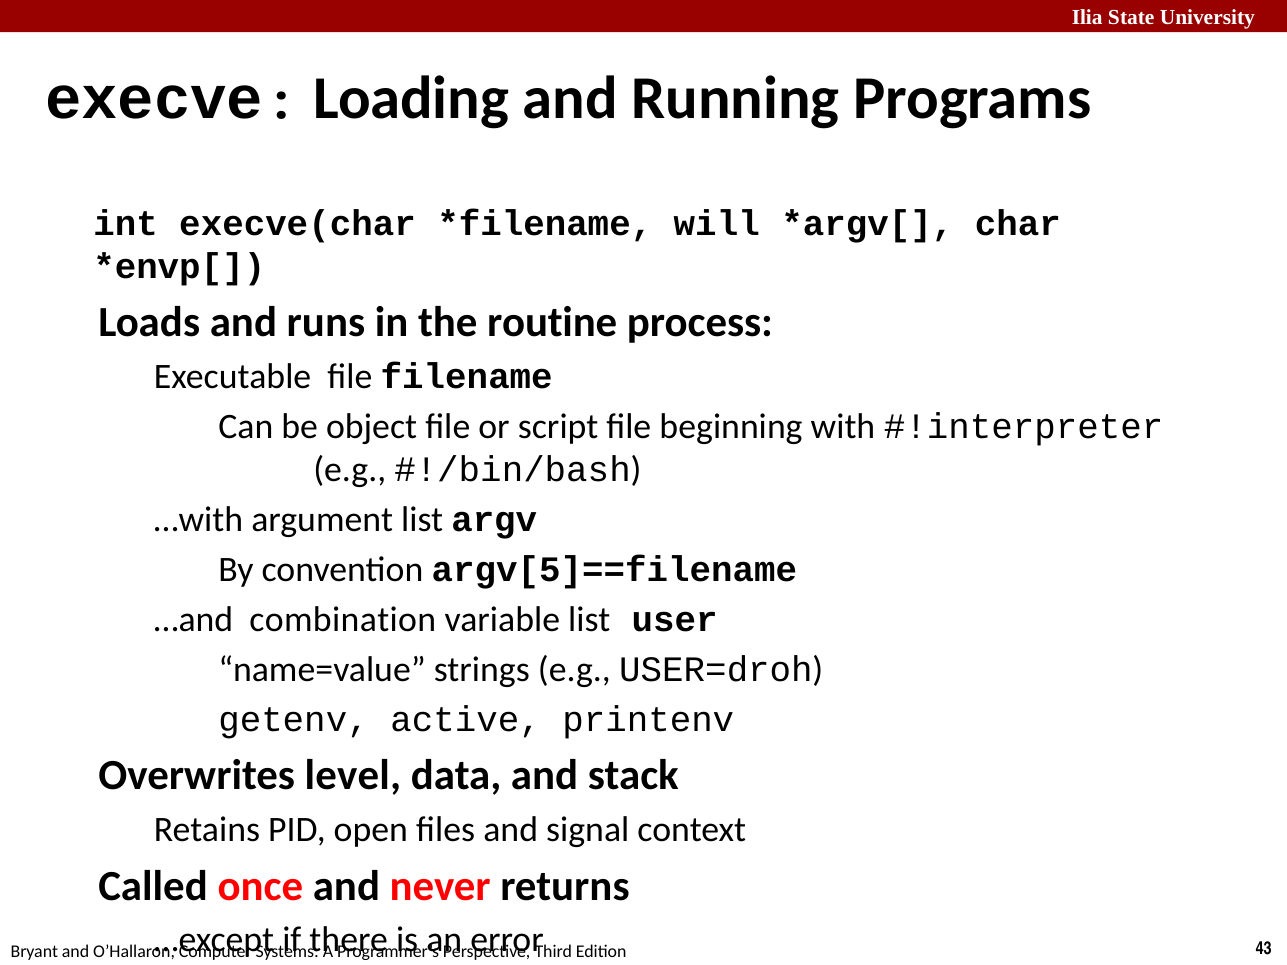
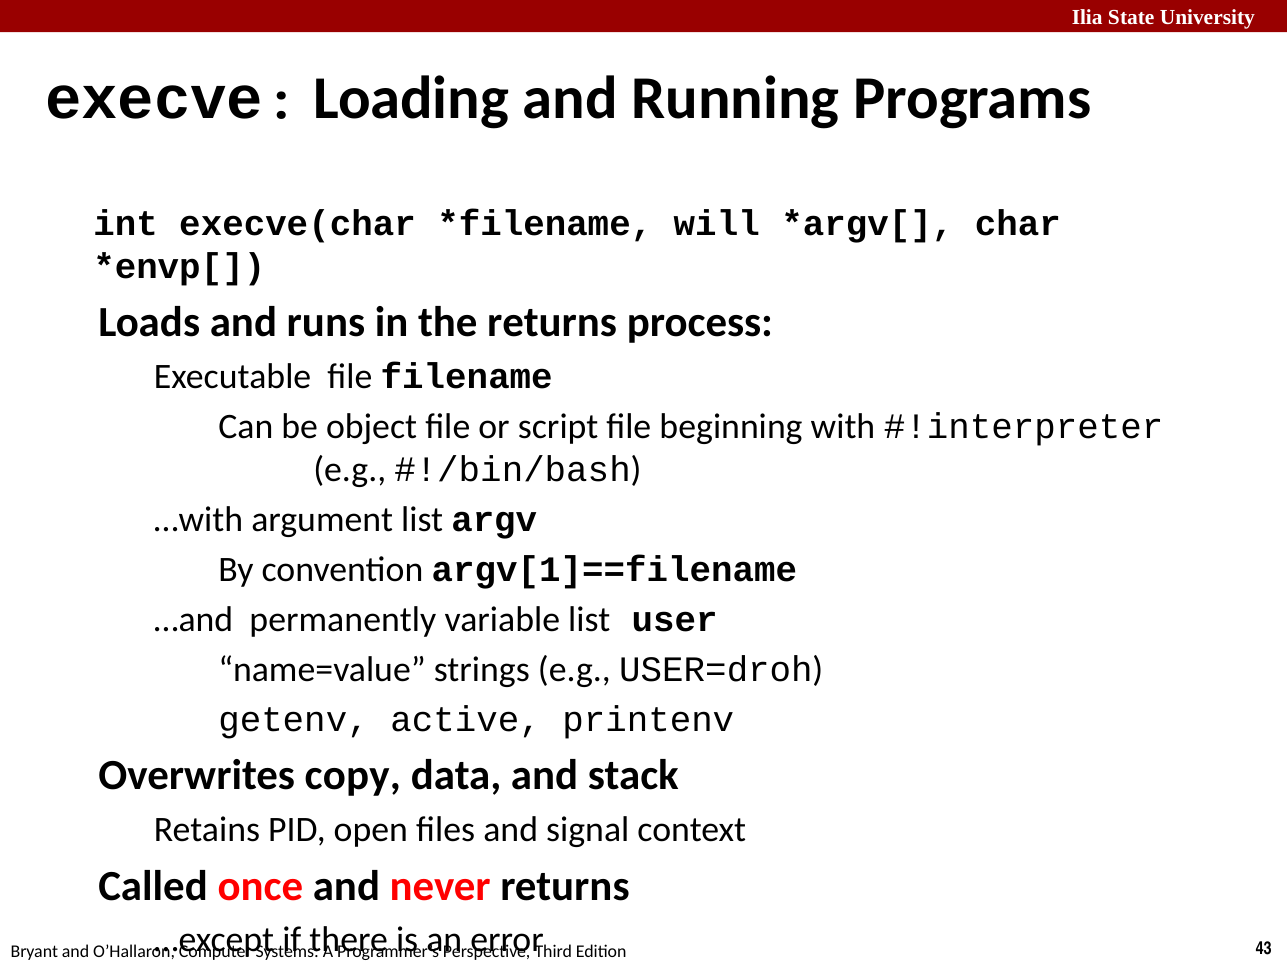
the routine: routine -> returns
argv[5]==filename: argv[5]==filename -> argv[1]==filename
combination: combination -> permanently
level: level -> copy
